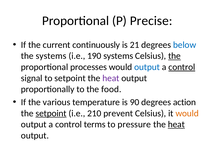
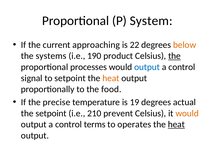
Precise: Precise -> System
continuously: continuously -> approaching
21: 21 -> 22
below colour: blue -> orange
190 systems: systems -> product
control at (182, 67) underline: present -> none
heat at (111, 78) colour: purple -> orange
various: various -> precise
90: 90 -> 19
action: action -> actual
setpoint at (51, 114) underline: present -> none
pressure: pressure -> operates
